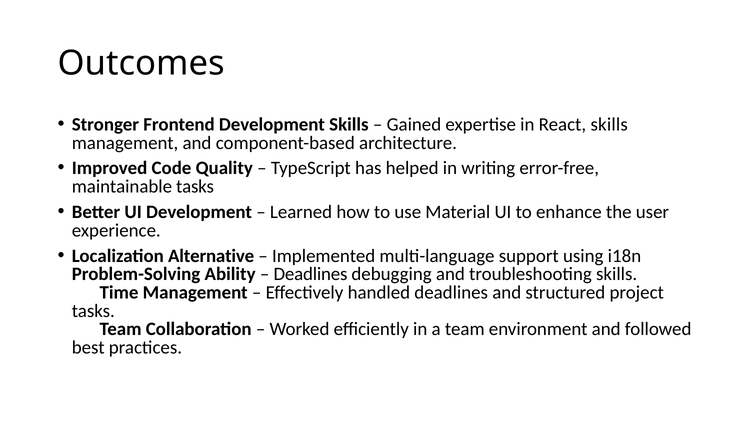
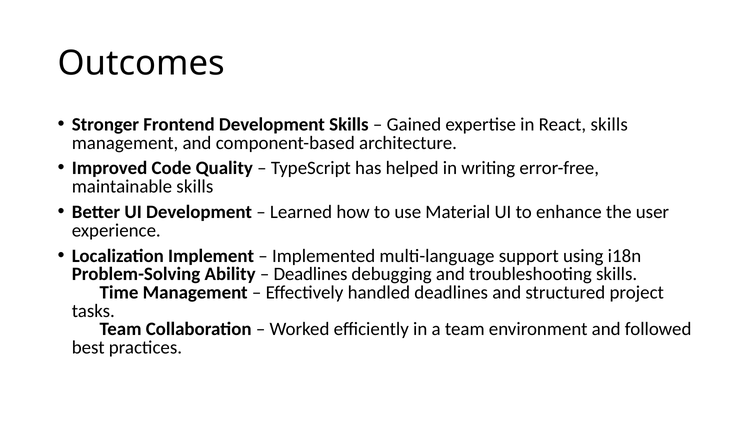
maintainable tasks: tasks -> skills
Alternative: Alternative -> Implement
